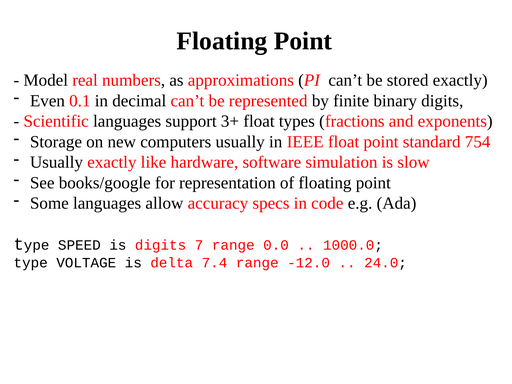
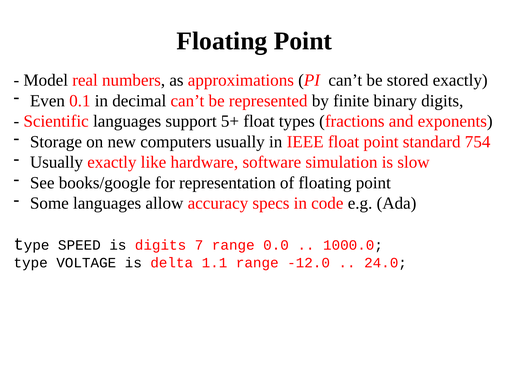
3+: 3+ -> 5+
7.4: 7.4 -> 1.1
